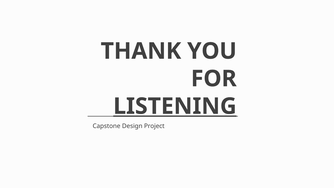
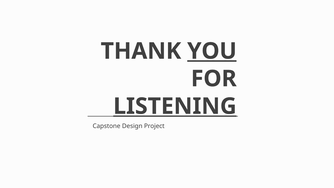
YOU underline: none -> present
